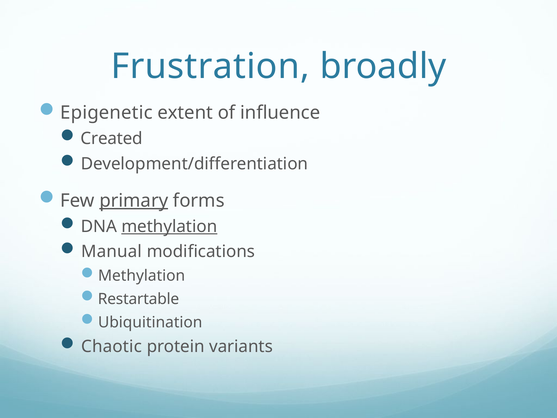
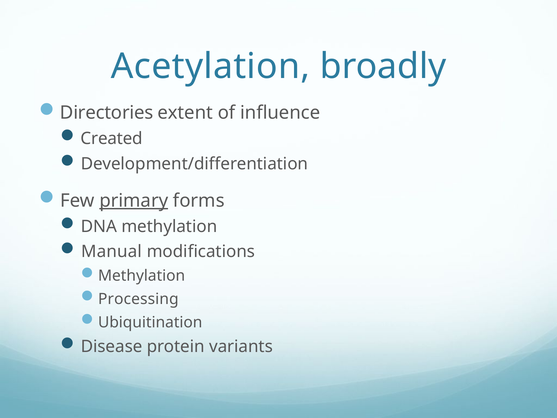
Frustration: Frustration -> Acetylation
Epigenetic: Epigenetic -> Directories
methylation at (169, 226) underline: present -> none
Restartable: Restartable -> Processing
Chaotic: Chaotic -> Disease
